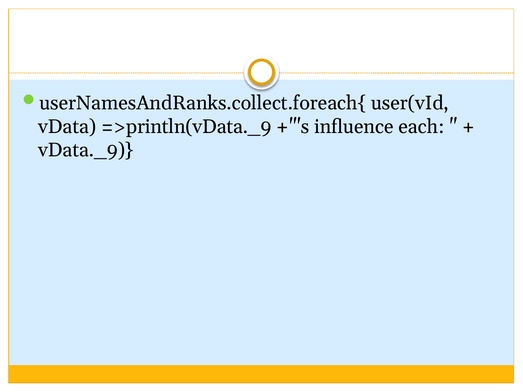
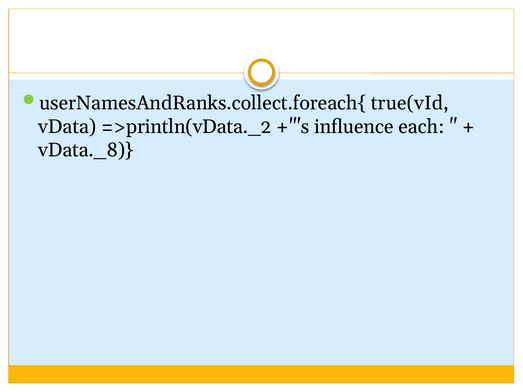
user(vId: user(vId -> true(vId
=>println(vData._9: =>println(vData._9 -> =>println(vData._2
vData._9: vData._9 -> vData._8
